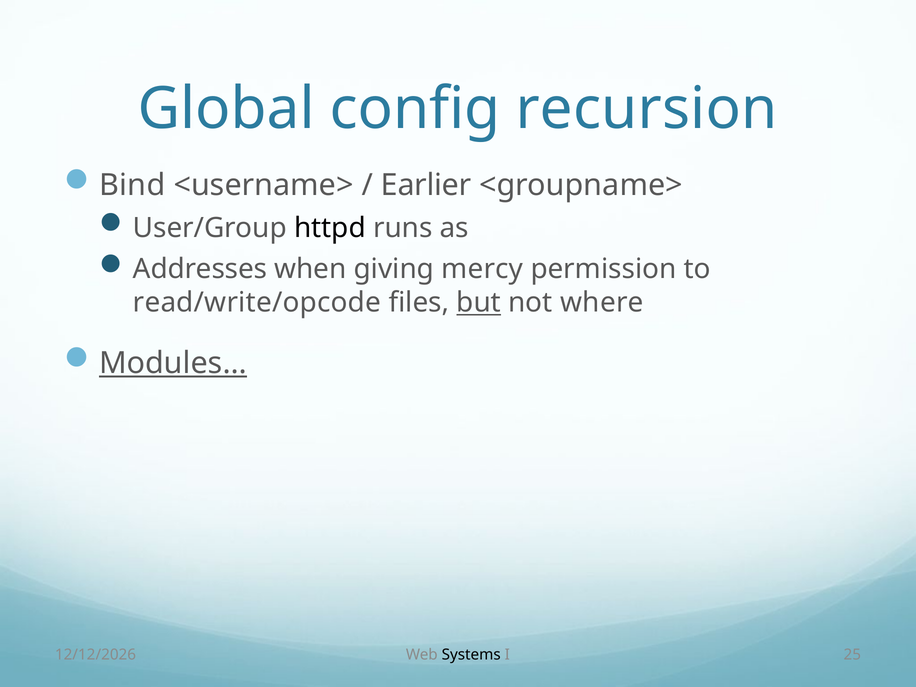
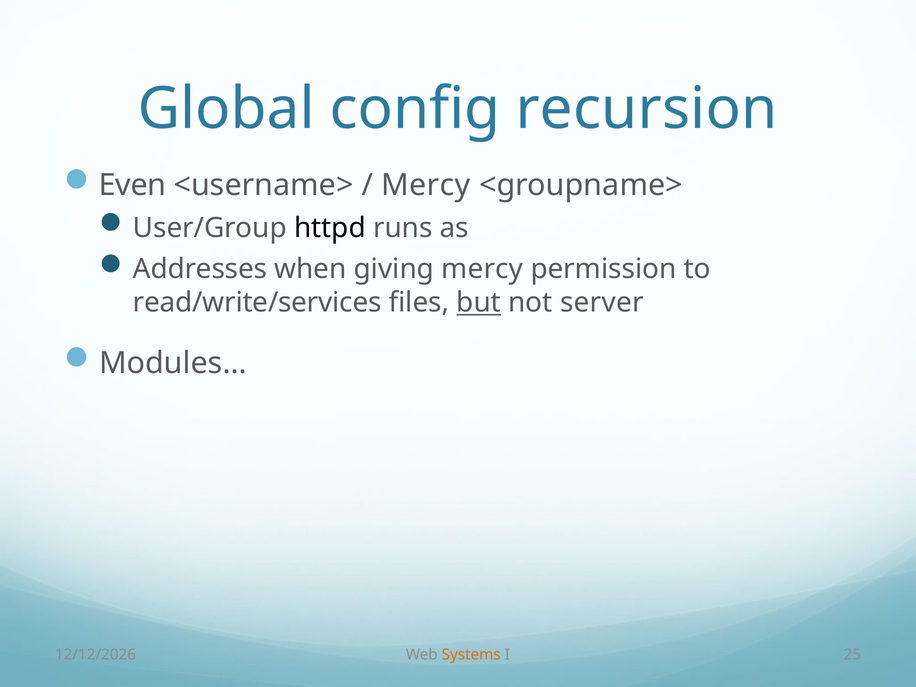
Bind: Bind -> Even
Earlier at (426, 185): Earlier -> Mercy
read/write/opcode: read/write/opcode -> read/write/services
where: where -> server
Modules underline: present -> none
Systems colour: black -> orange
